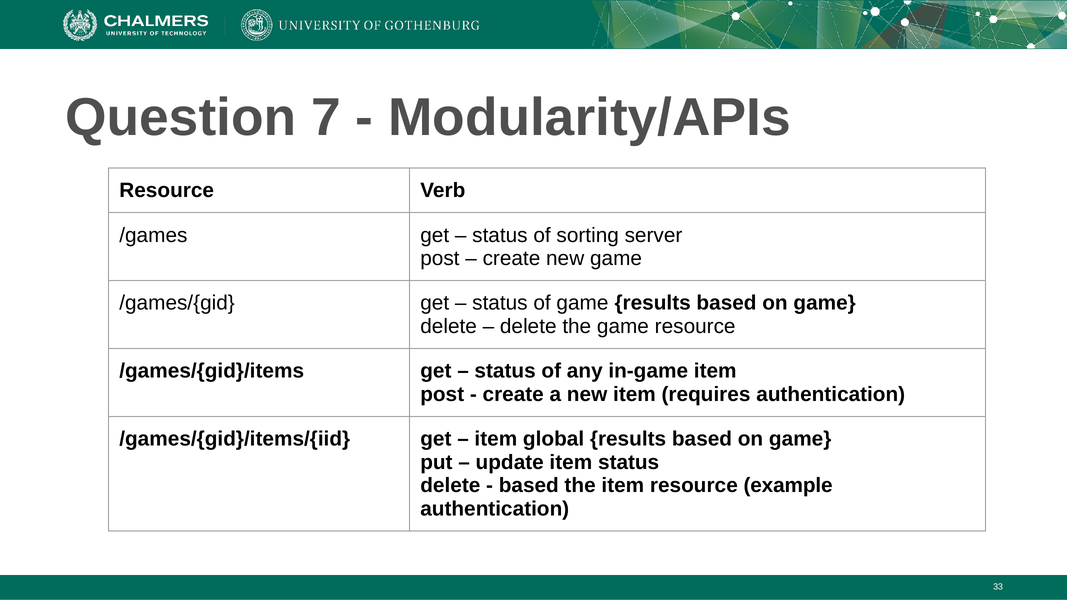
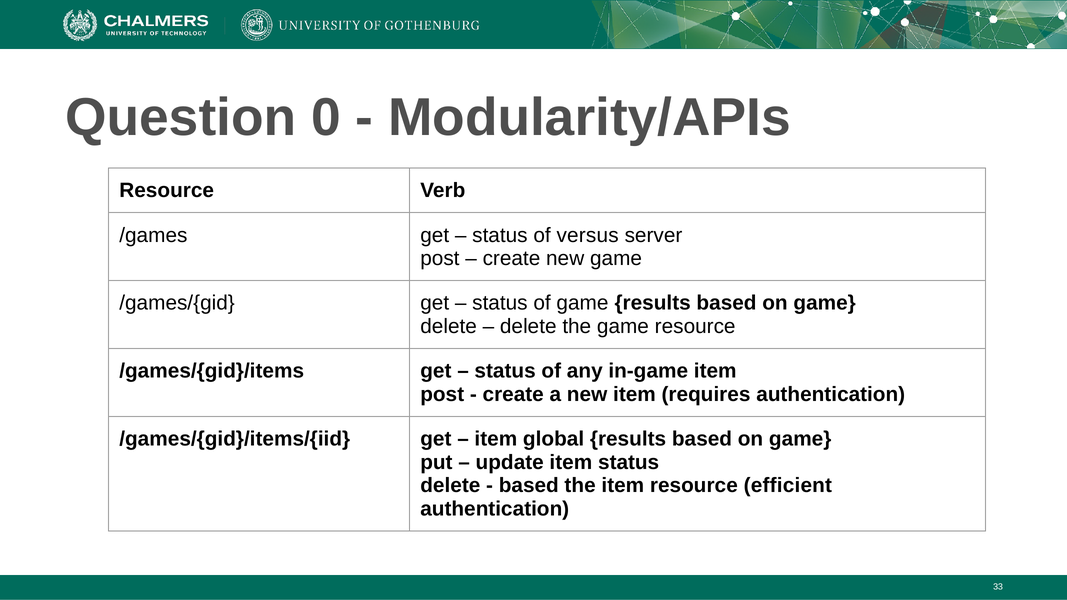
7: 7 -> 0
sorting: sorting -> versus
example: example -> efficient
